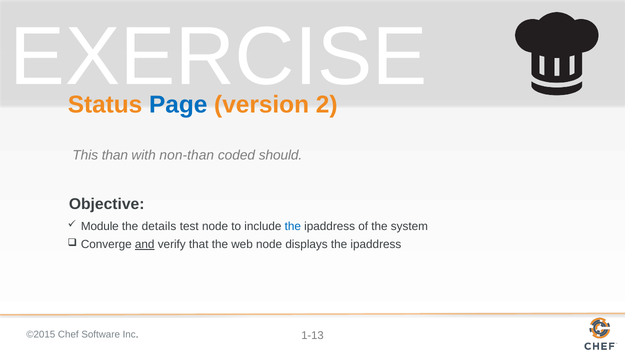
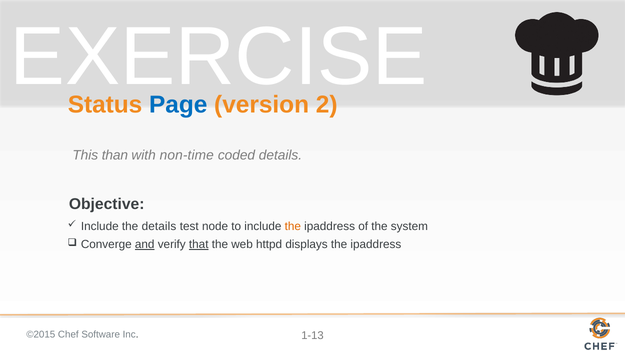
non-than: non-than -> non-time
coded should: should -> details
Module at (100, 227): Module -> Include
the at (293, 227) colour: blue -> orange
that underline: none -> present
web node: node -> httpd
